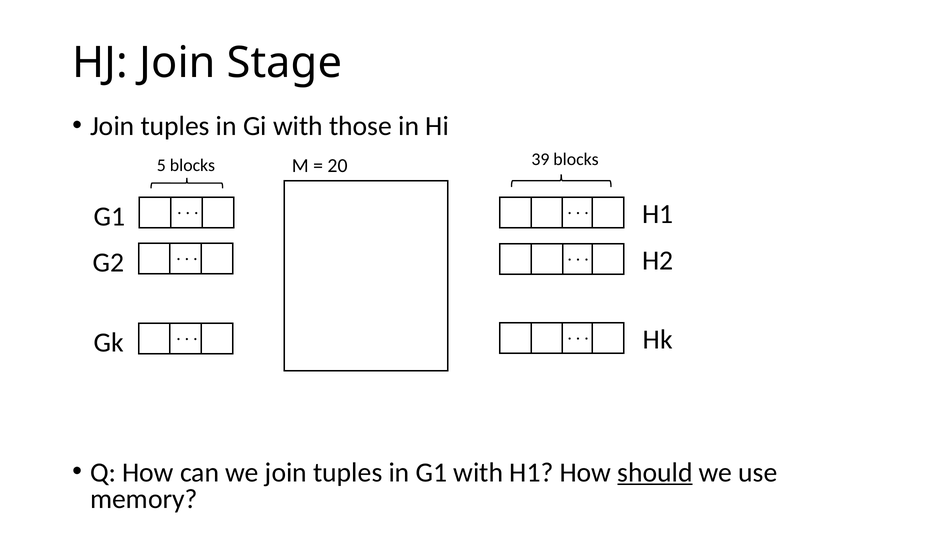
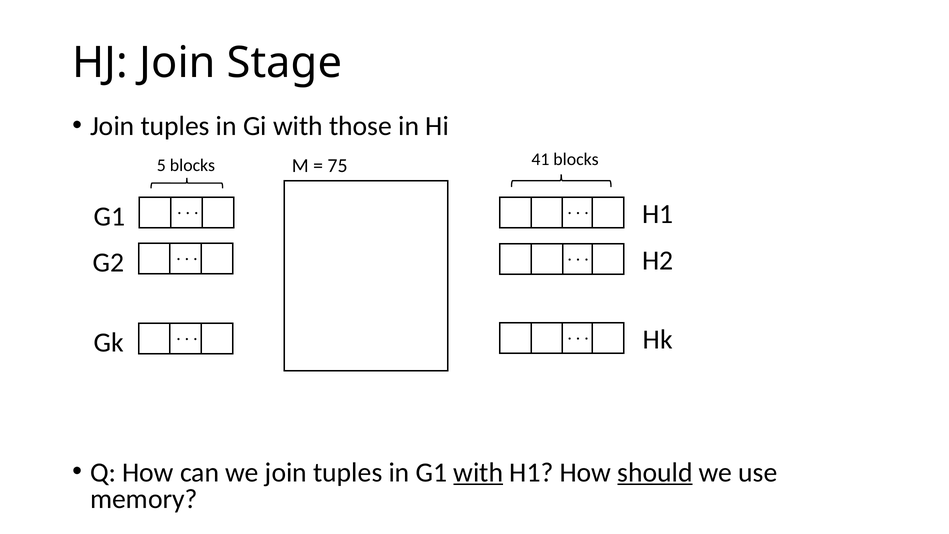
20: 20 -> 75
39: 39 -> 41
with at (478, 472) underline: none -> present
